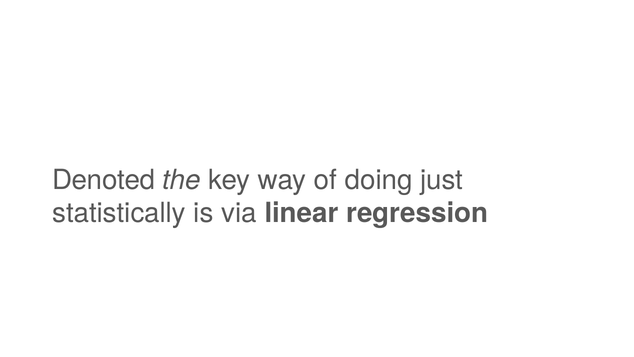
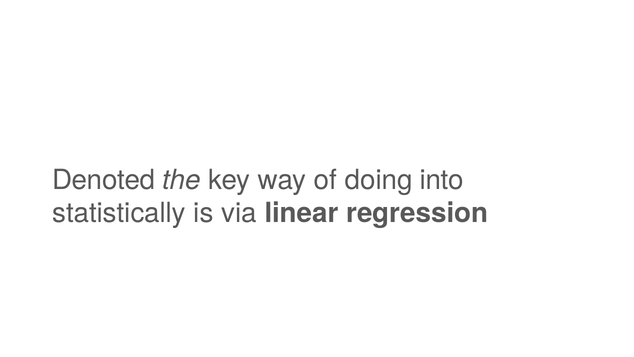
just: just -> into
